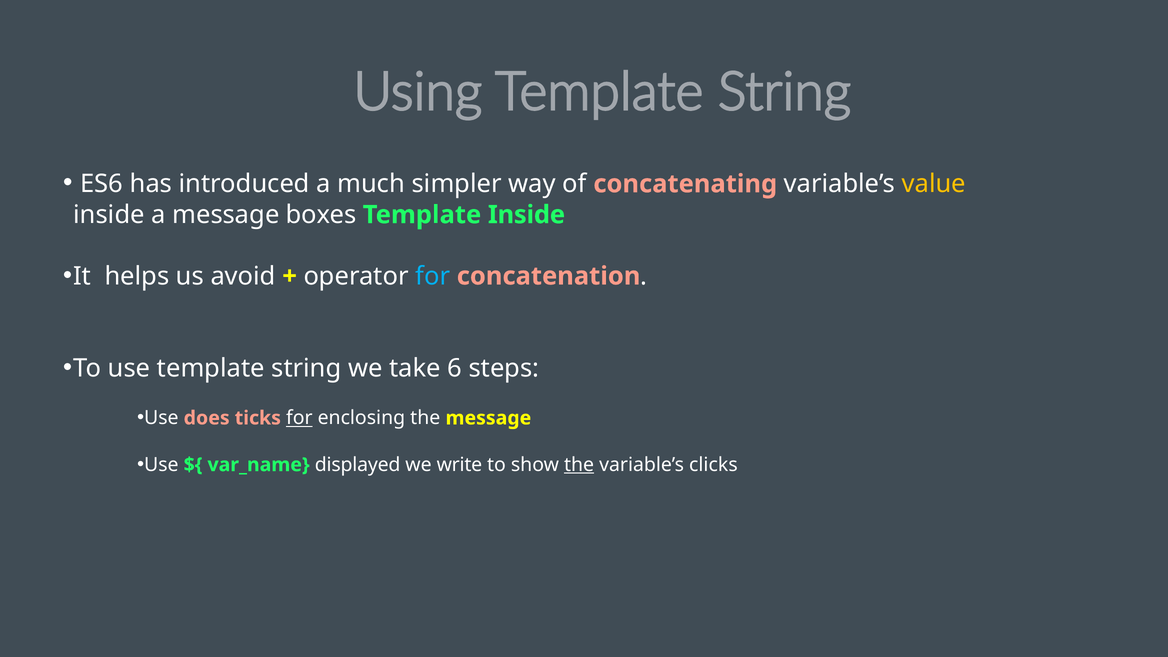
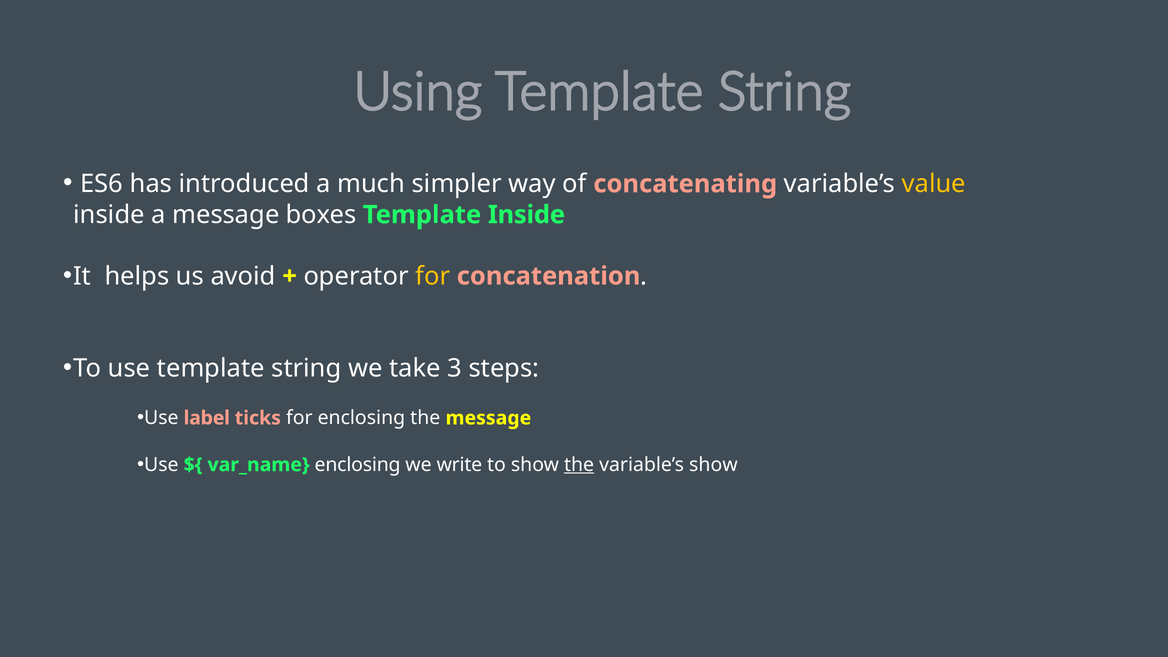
for at (433, 276) colour: light blue -> yellow
6: 6 -> 3
does: does -> label
for at (299, 418) underline: present -> none
var_name displayed: displayed -> enclosing
variable’s clicks: clicks -> show
